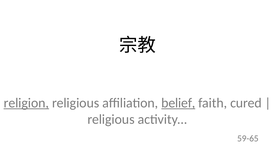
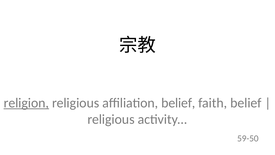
belief at (178, 103) underline: present -> none
faith cured: cured -> belief
59-65: 59-65 -> 59-50
